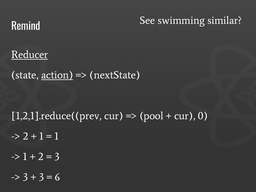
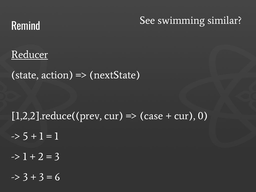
action underline: present -> none
1,2,1].reduce((prev: 1,2,1].reduce((prev -> 1,2,2].reduce((prev
pool: pool -> case
2 at (26, 136): 2 -> 5
